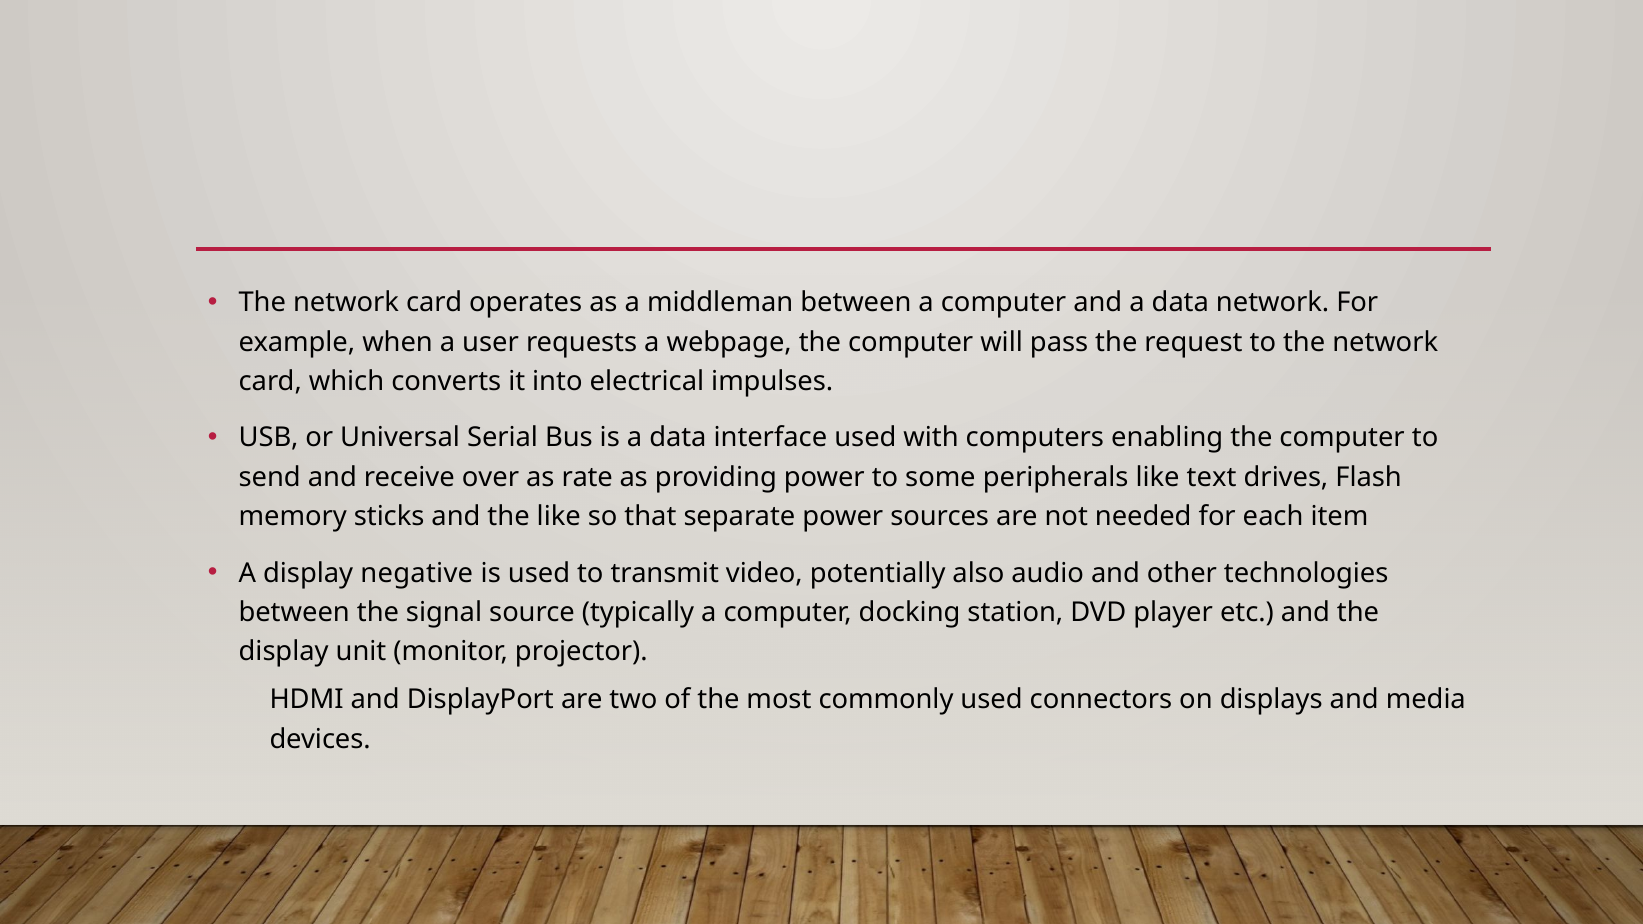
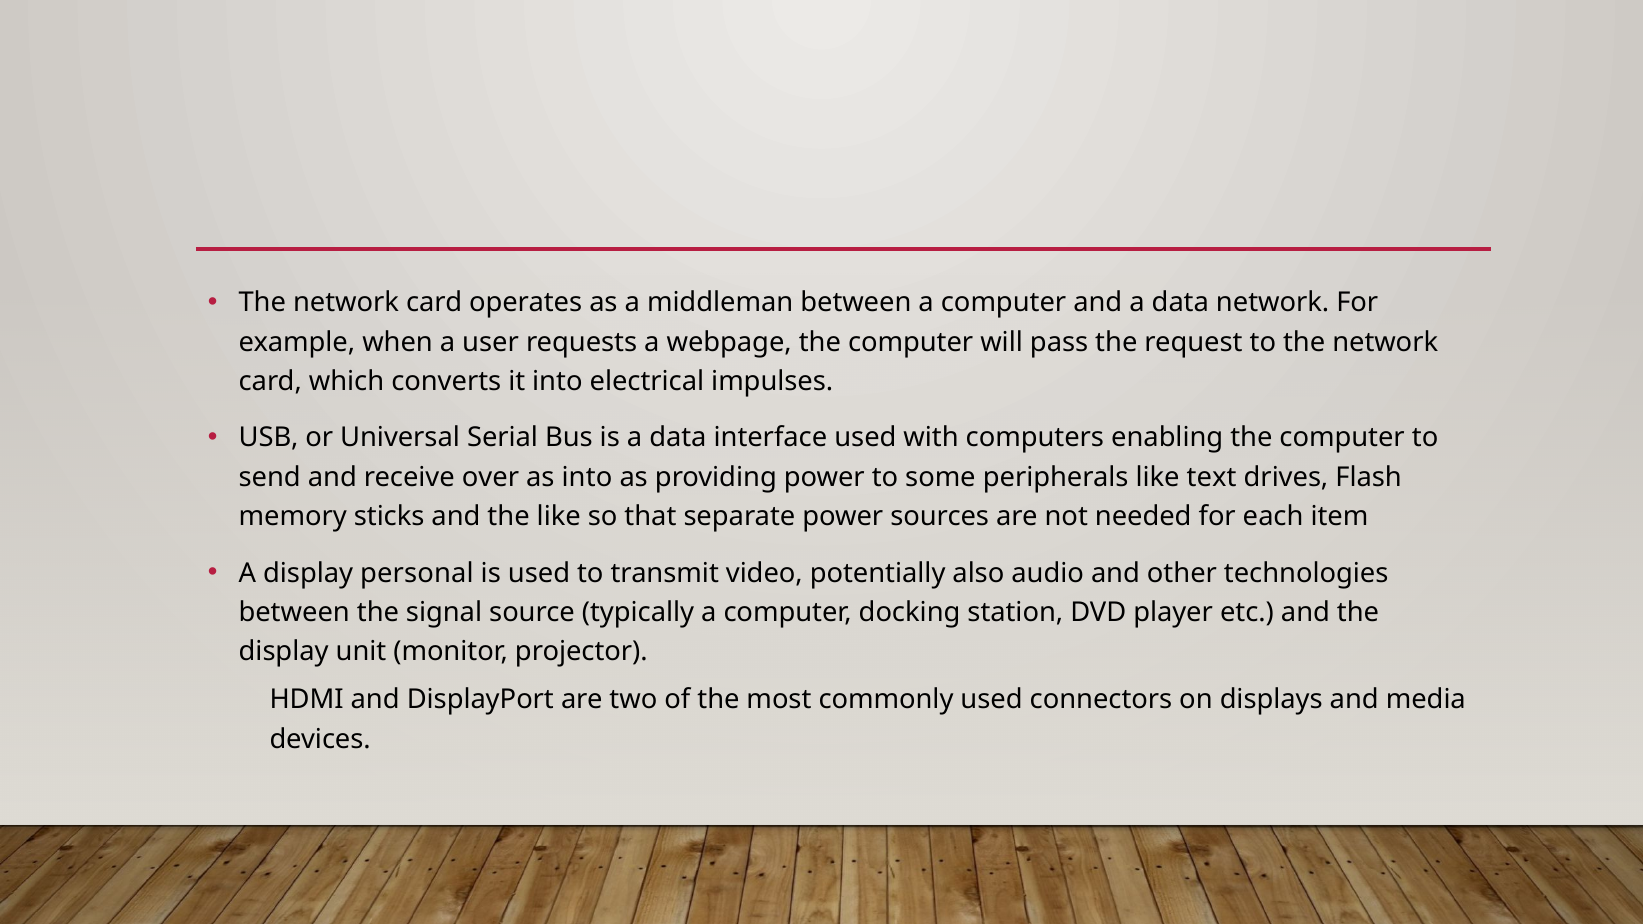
as rate: rate -> into
negative: negative -> personal
